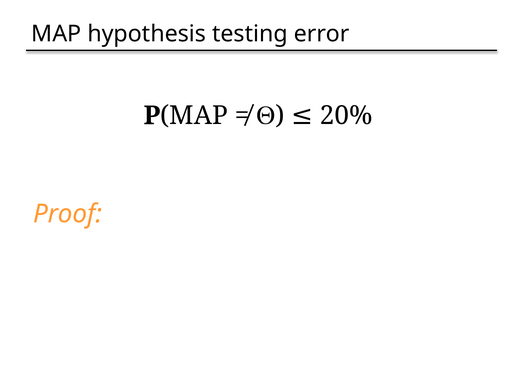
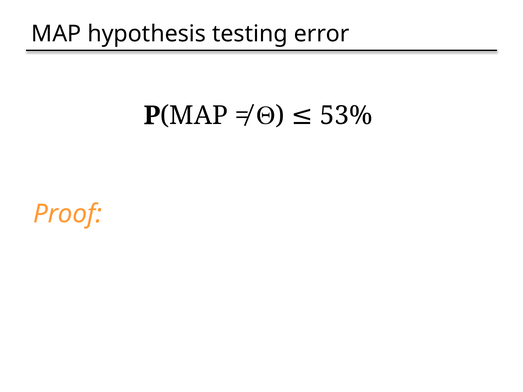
20%: 20% -> 53%
